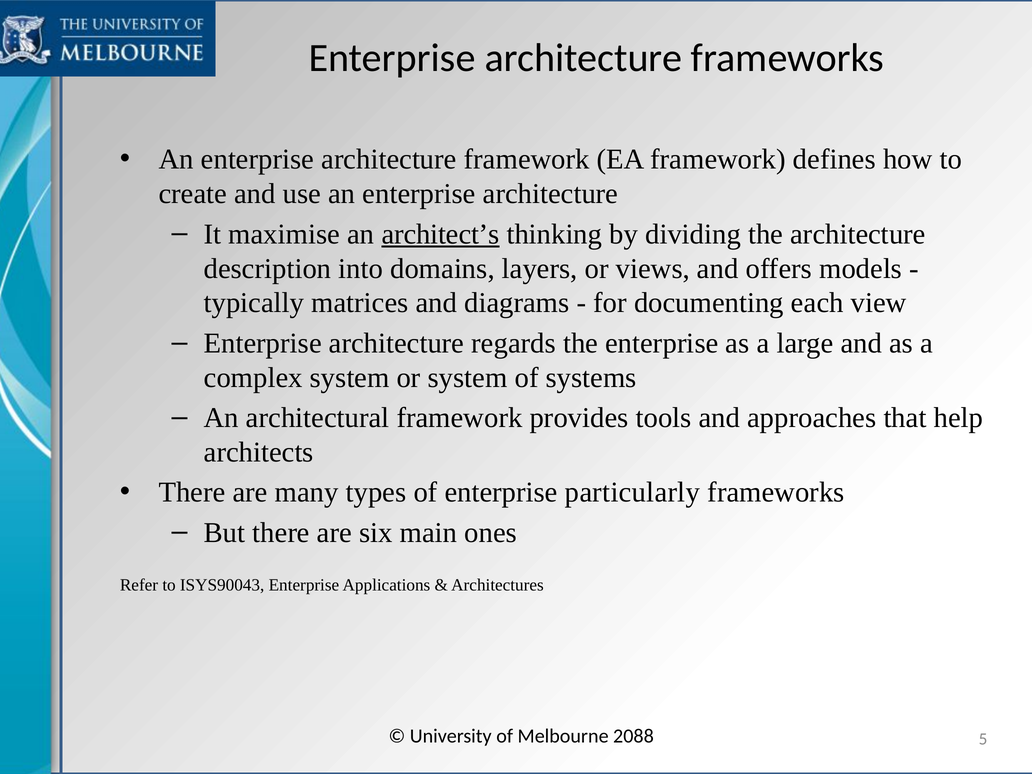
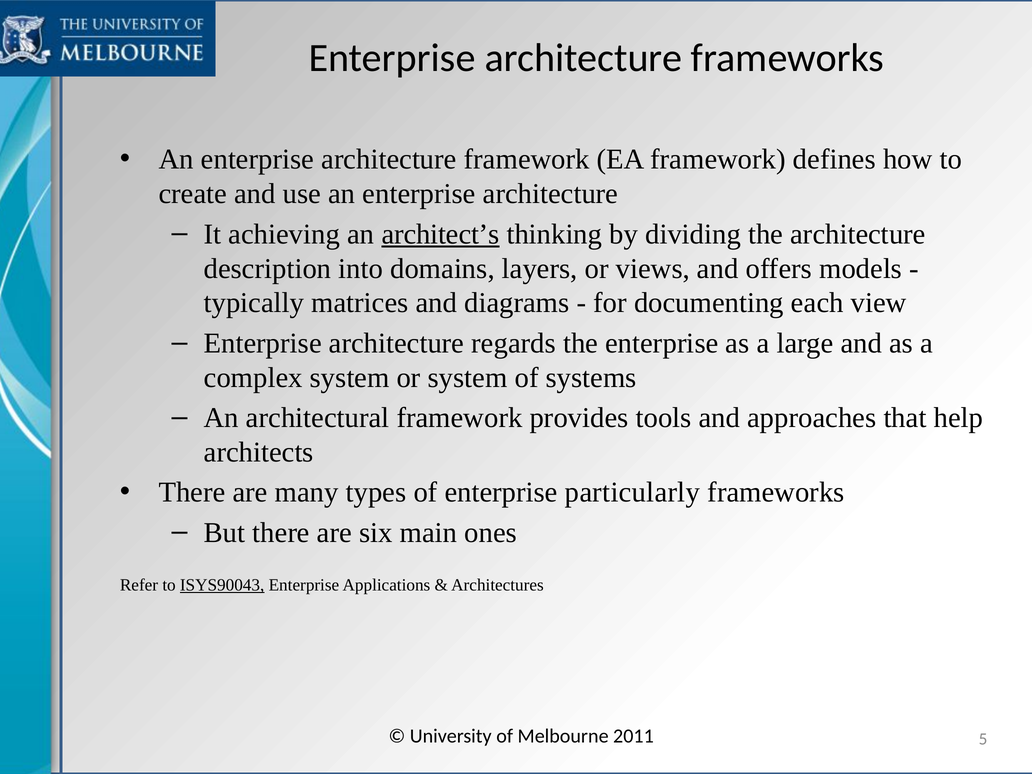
maximise: maximise -> achieving
ISYS90043 underline: none -> present
2088: 2088 -> 2011
